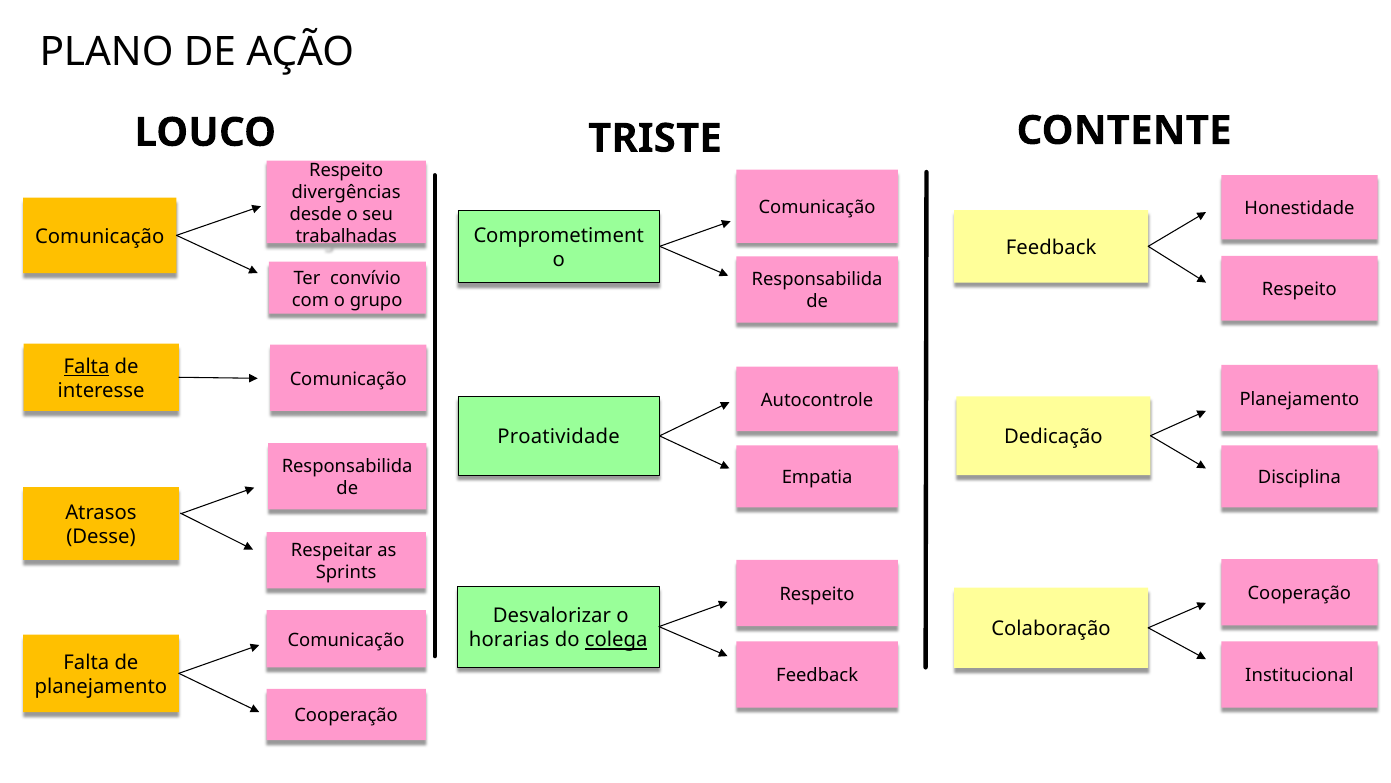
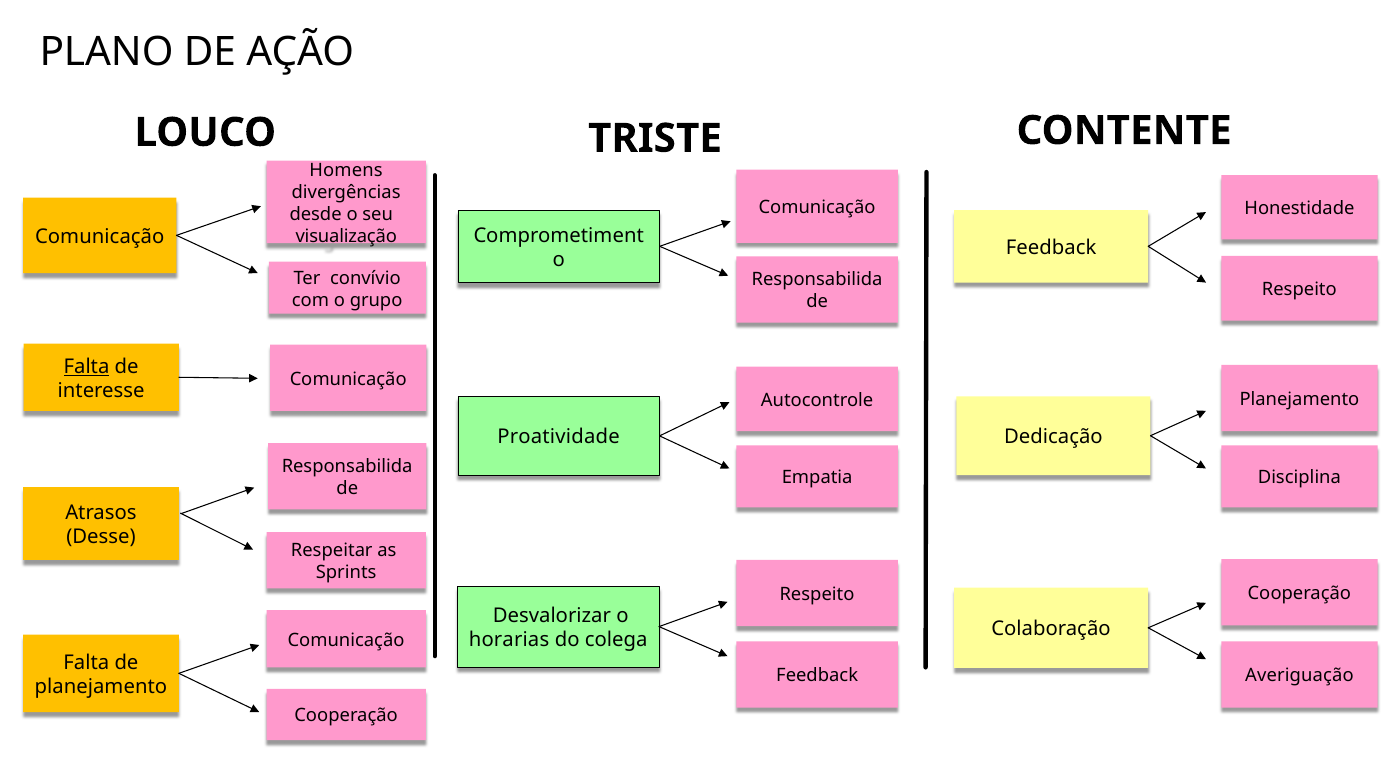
Respeito at (346, 170): Respeito -> Homens
trabalhadas: trabalhadas -> visualização
colega underline: present -> none
Institucional: Institucional -> Averiguação
